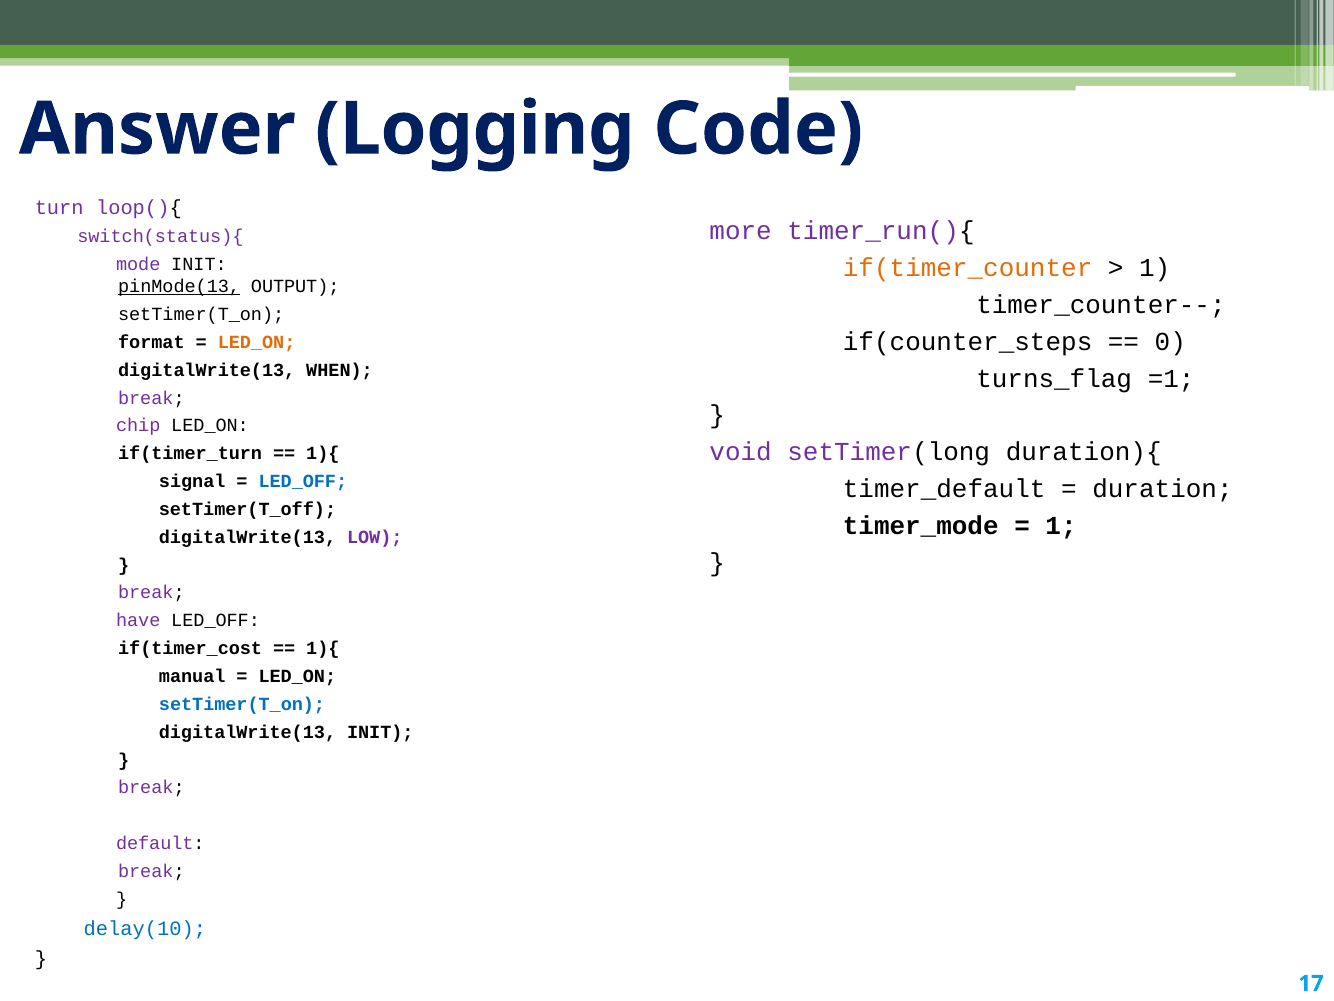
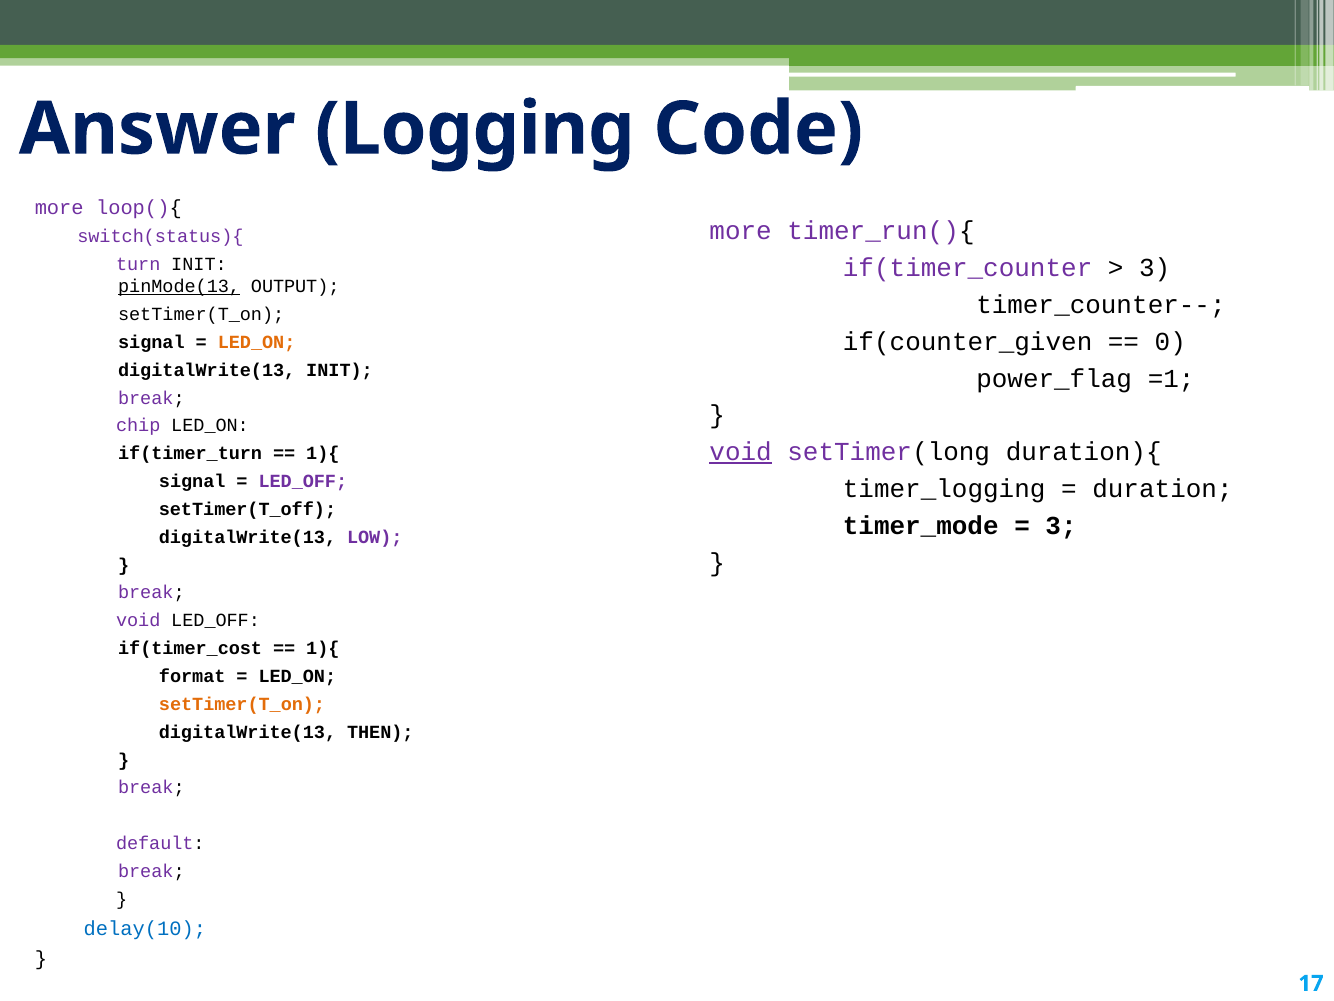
turn at (59, 207): turn -> more
mode: mode -> turn
if(timer_counter colour: orange -> purple
1 at (1155, 268): 1 -> 3
if(counter_steps: if(counter_steps -> if(counter_given
format at (151, 342): format -> signal
digitalWrite(13 WHEN: WHEN -> INIT
turns_flag: turns_flag -> power_flag
void at (741, 452) underline: none -> present
LED_OFF at (303, 481) colour: blue -> purple
timer_default: timer_default -> timer_logging
1 at (1061, 525): 1 -> 3
have at (138, 620): have -> void
manual: manual -> format
setTimer(T_on at (242, 704) colour: blue -> orange
digitalWrite(13 INIT: INIT -> THEN
